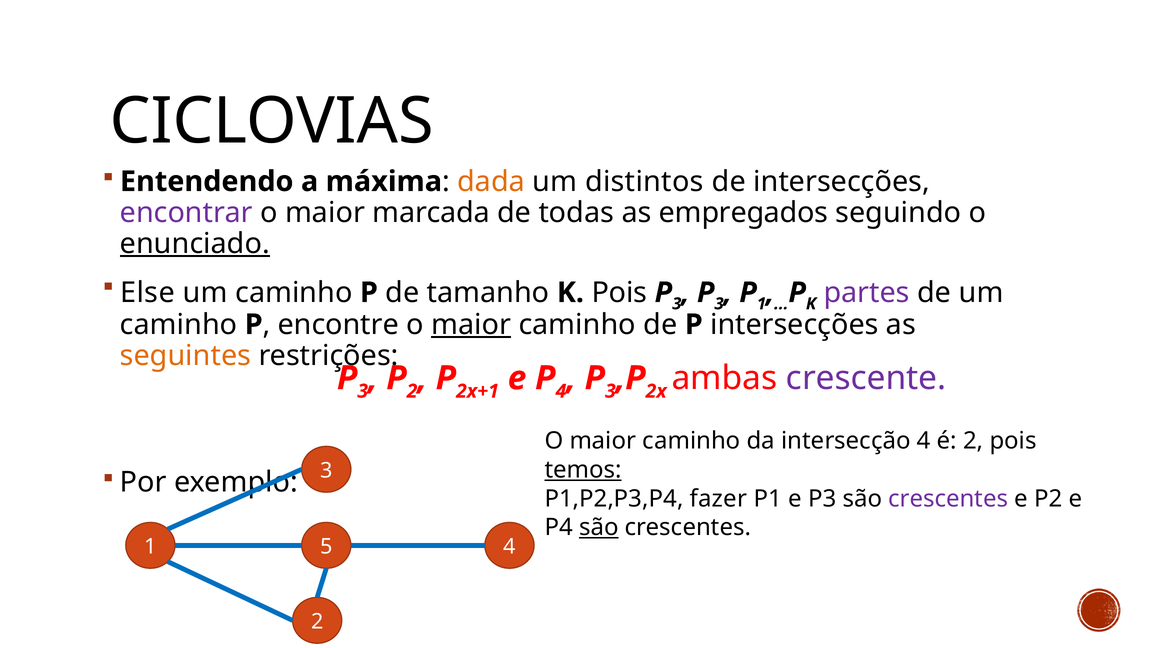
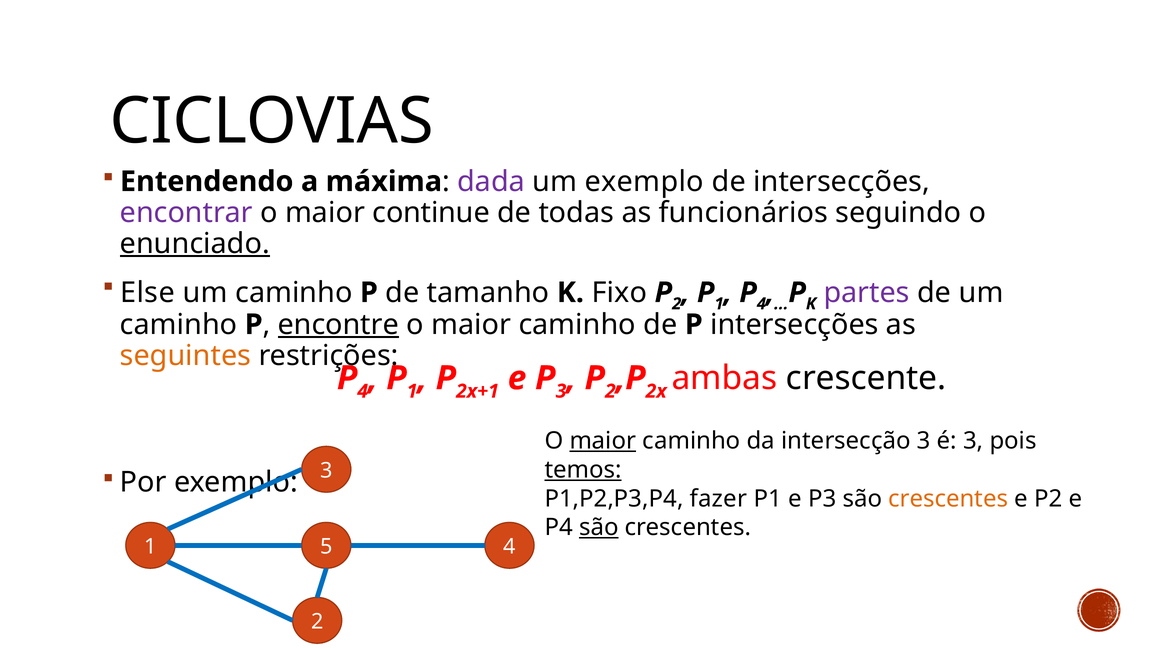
dada colour: orange -> purple
um distintos: distintos -> exemplo
marcada: marcada -> continue
empregados: empregados -> funcionários
K Pois: Pois -> Fixo
3 at (677, 304): 3 -> 2
3 at (719, 304): 3 -> 1
1 at (761, 304): 1 -> 4
encontre underline: none -> present
maior at (471, 325) underline: present -> none
3 at (363, 391): 3 -> 4
2 at (412, 391): 2 -> 1
P 4: 4 -> 3
3 at (610, 391): 3 -> 2
crescente colour: purple -> black
maior at (603, 441) underline: none -> present
intersecção 4: 4 -> 3
é 2: 2 -> 3
crescentes at (948, 499) colour: purple -> orange
